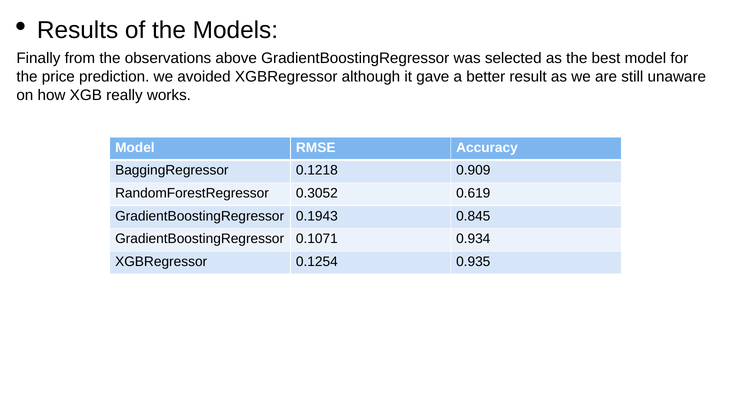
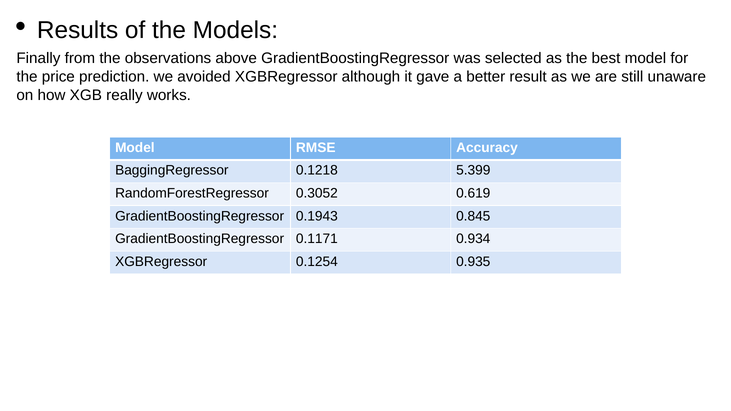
0.909: 0.909 -> 5.399
0.1071: 0.1071 -> 0.1171
